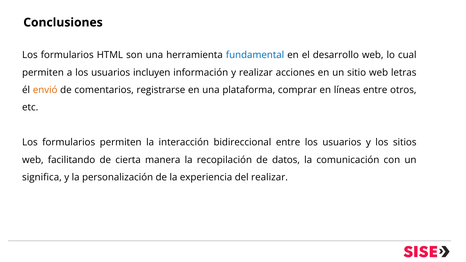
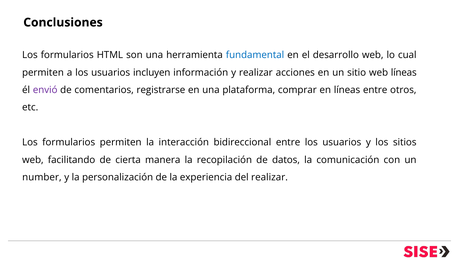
web letras: letras -> líneas
envió colour: orange -> purple
significa: significa -> number
